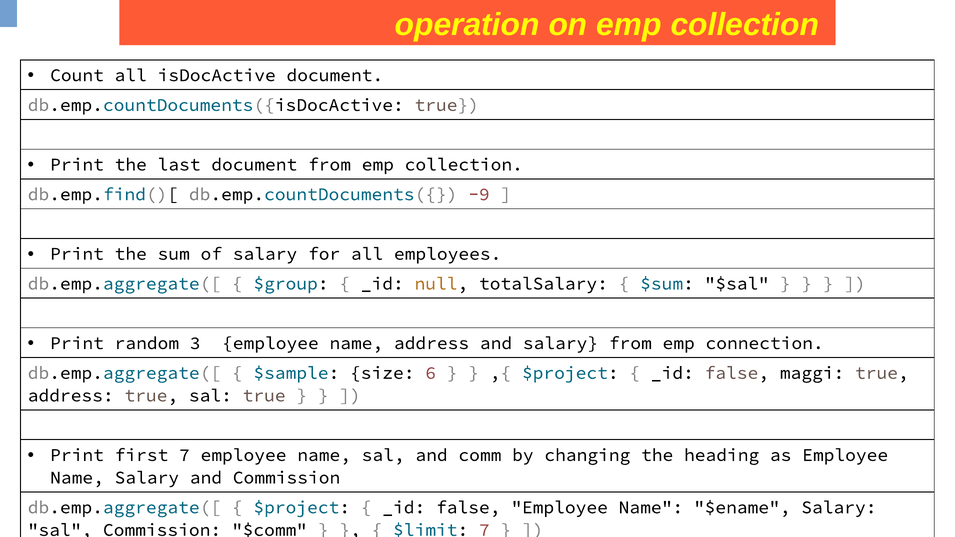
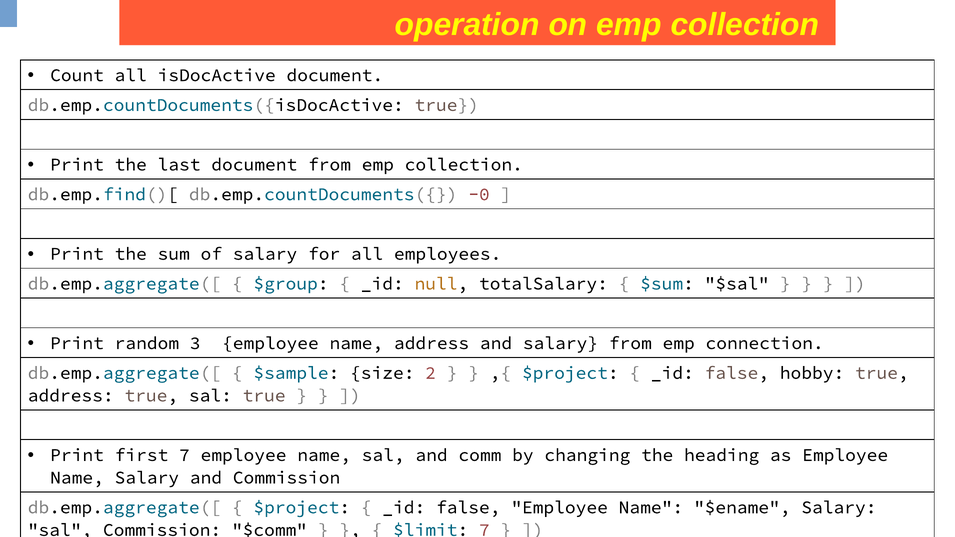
-9: -9 -> -0
6: 6 -> 2
maggi: maggi -> hobby
